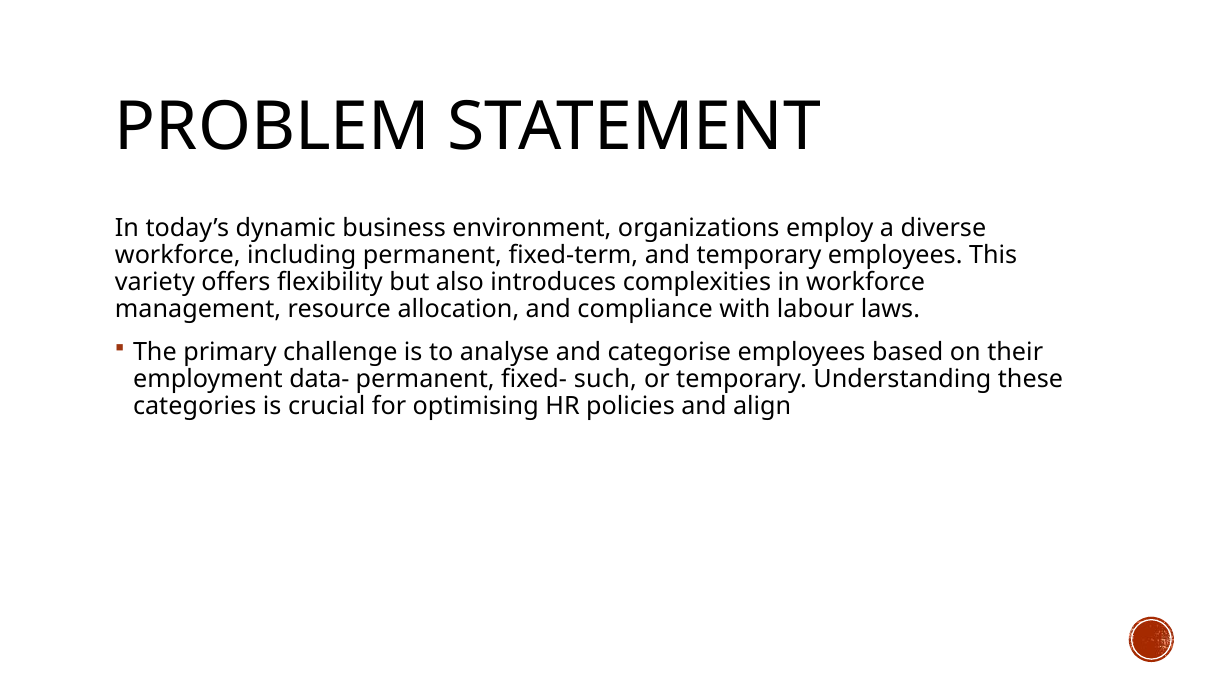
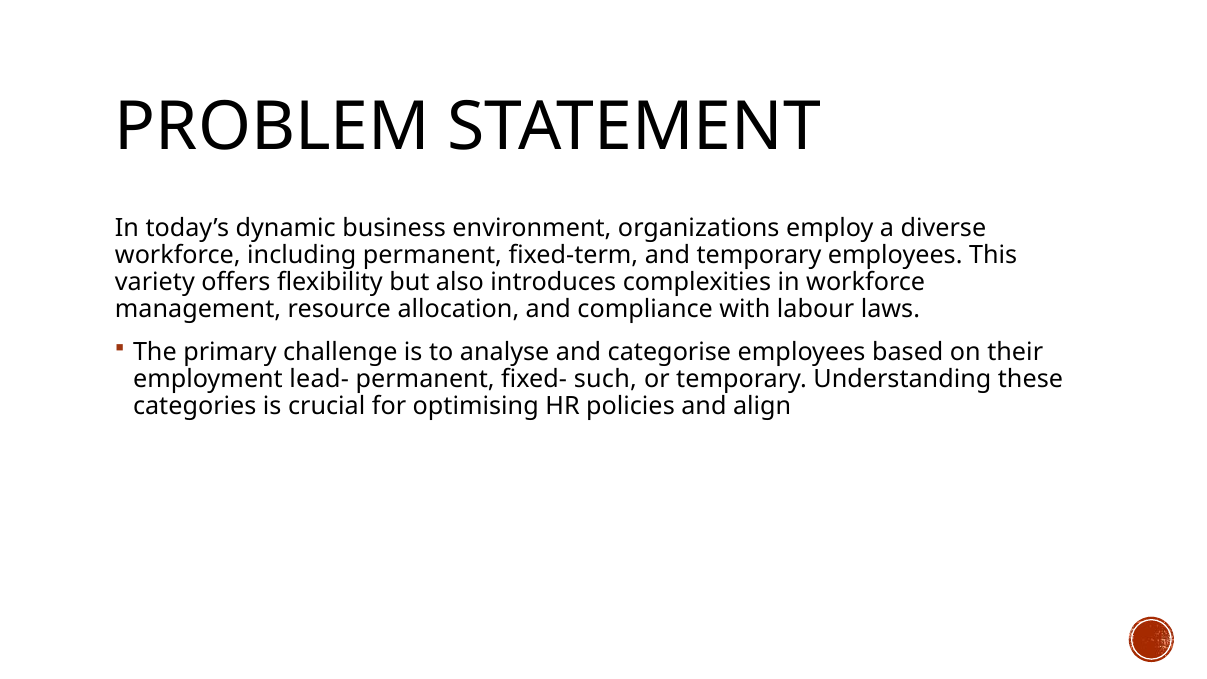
data-: data- -> lead-
